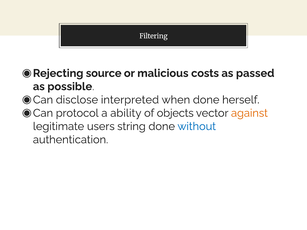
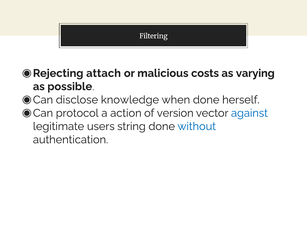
source: source -> attach
passed: passed -> varying
interpreted: interpreted -> knowledge
ability: ability -> action
objects: objects -> version
against colour: orange -> blue
